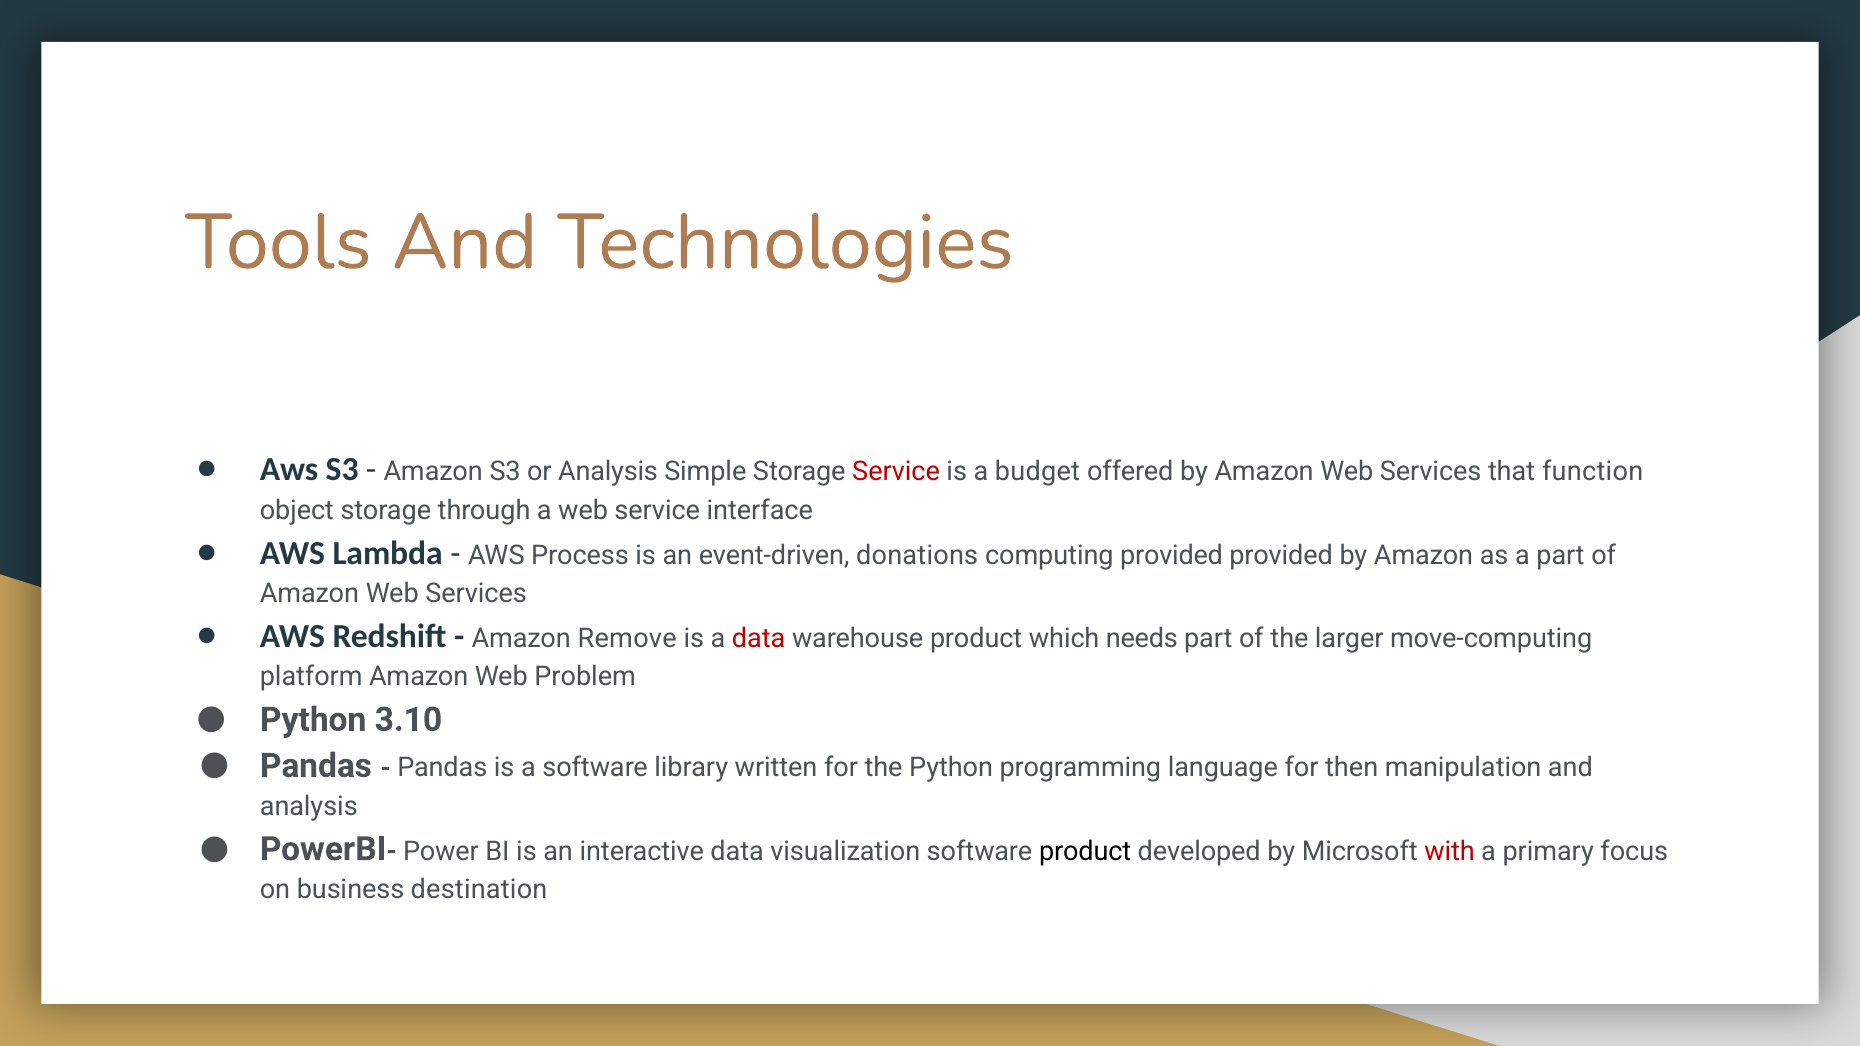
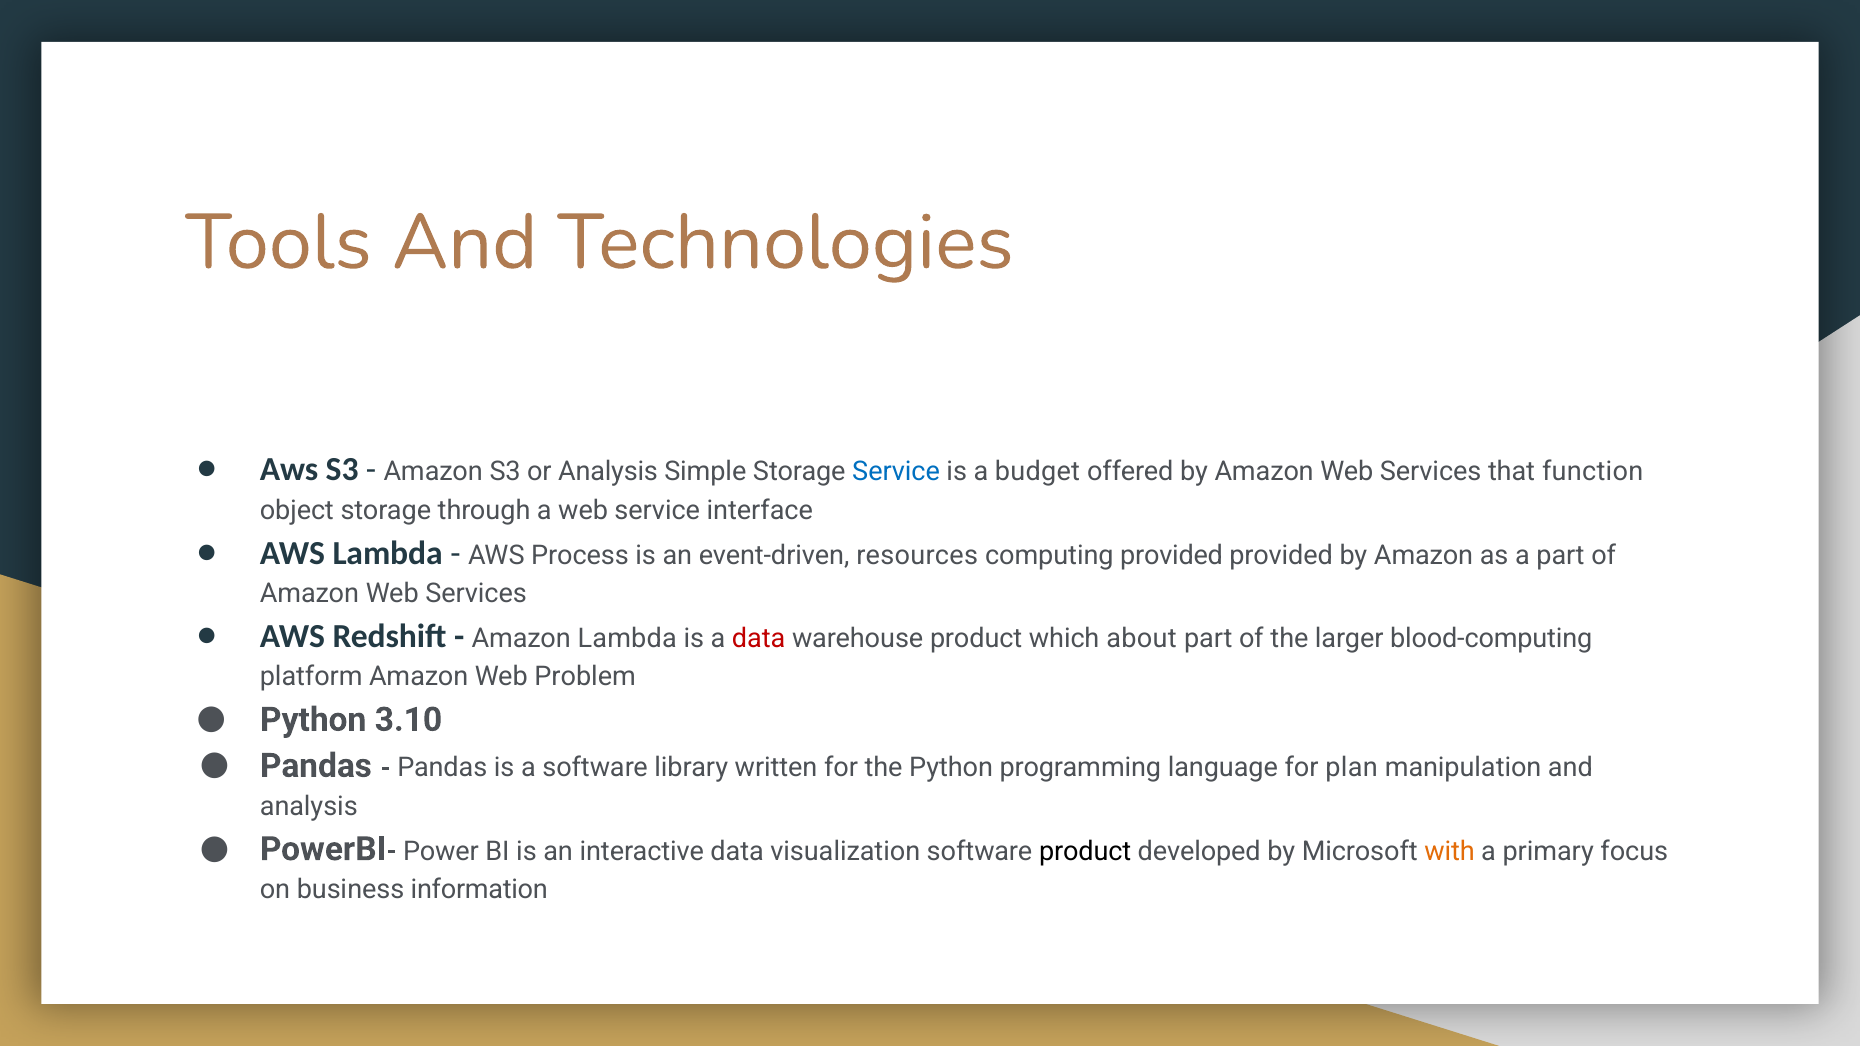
Service at (896, 472) colour: red -> blue
donations: donations -> resources
Amazon Remove: Remove -> Lambda
needs: needs -> about
move-computing: move-computing -> blood-computing
then: then -> plan
with colour: red -> orange
destination: destination -> information
